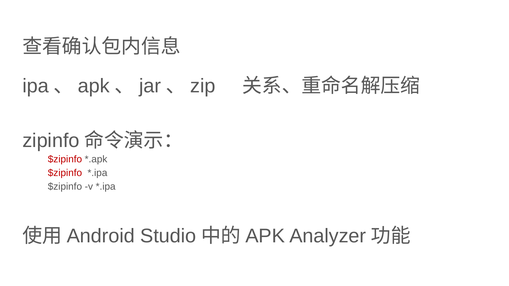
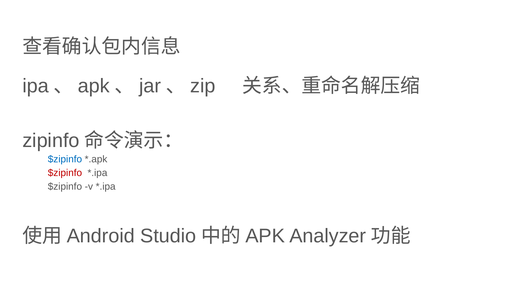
$zipinfo at (65, 160) colour: red -> blue
